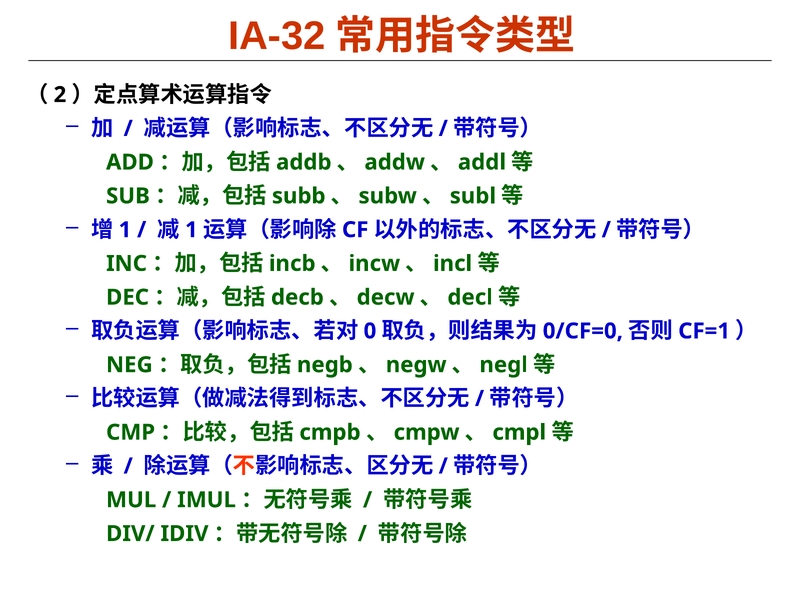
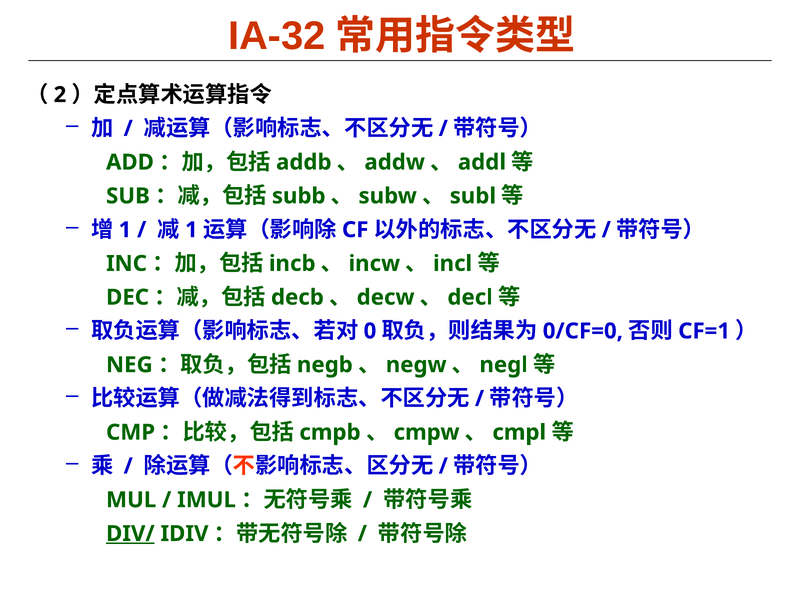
DIV/ underline: none -> present
